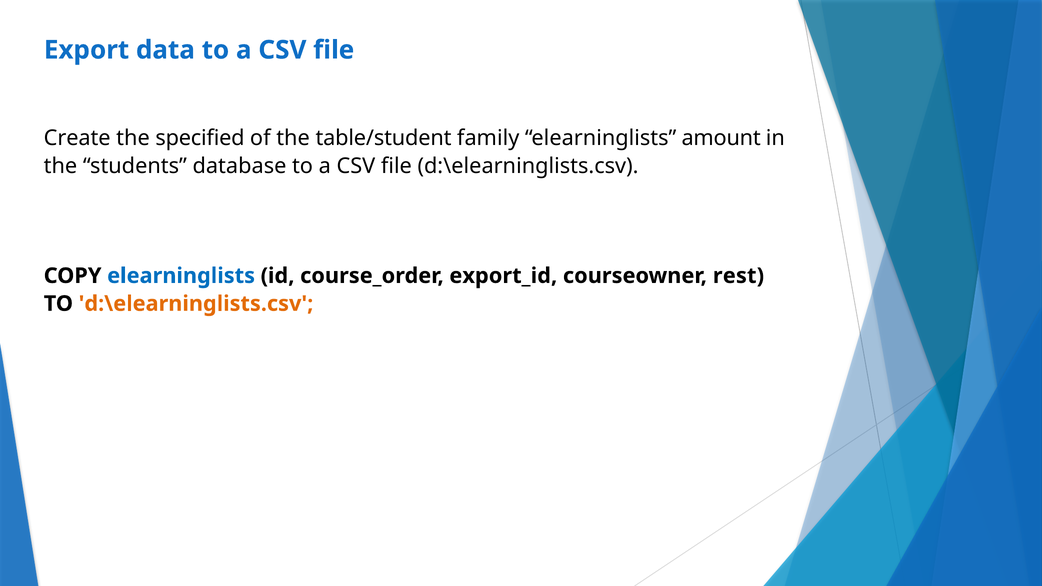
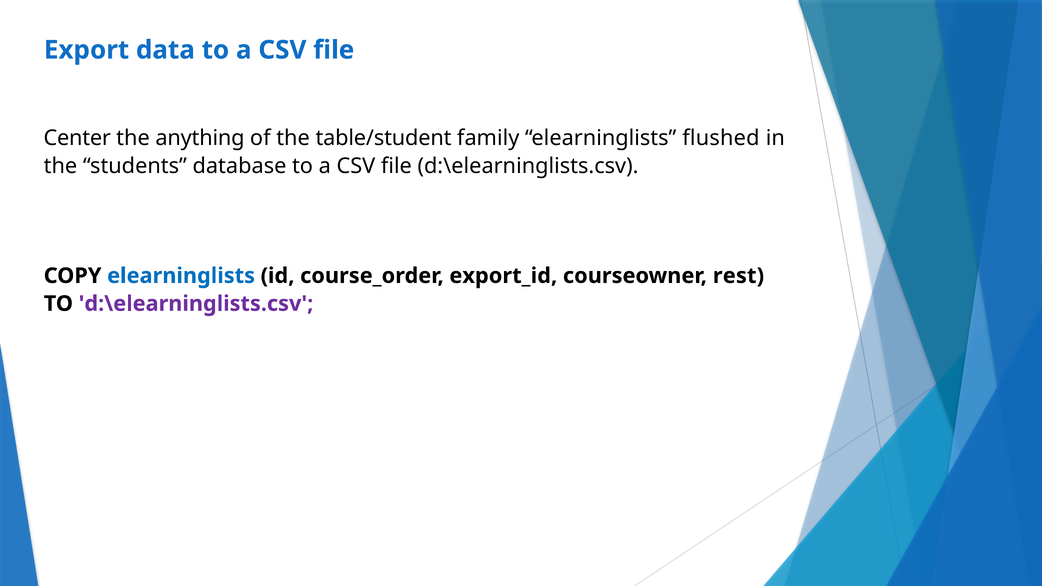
Create: Create -> Center
specified: specified -> anything
amount: amount -> flushed
d:\elearninglists.csv at (196, 304) colour: orange -> purple
